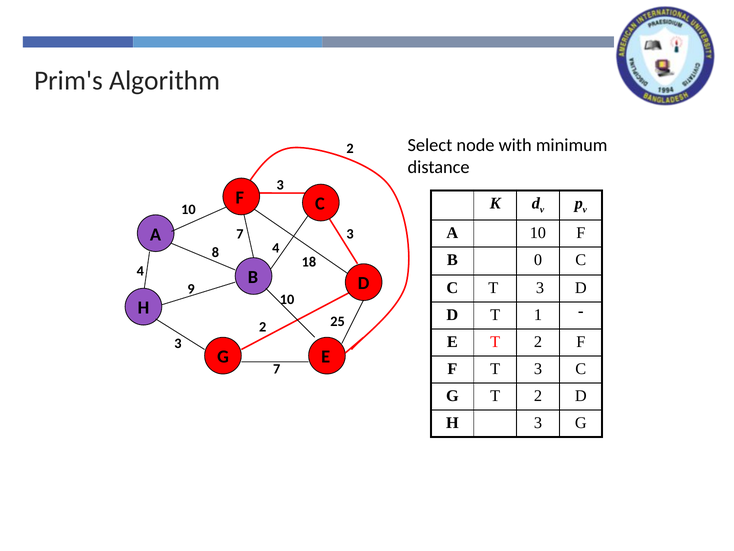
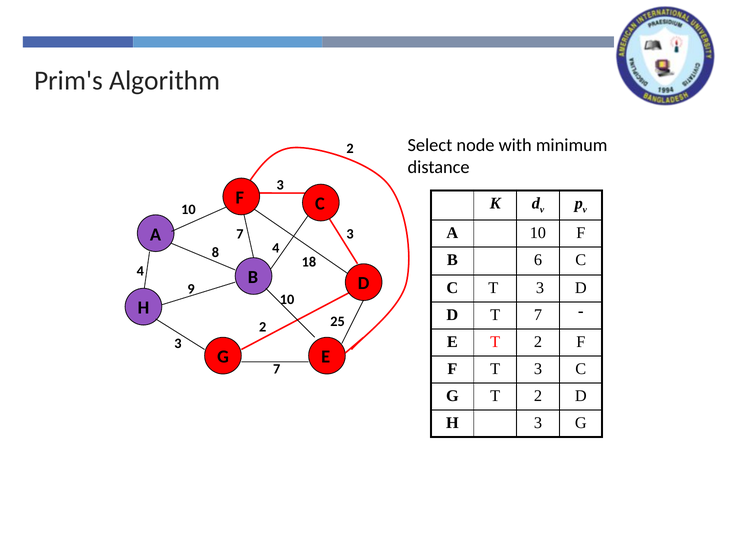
0: 0 -> 6
T 1: 1 -> 7
